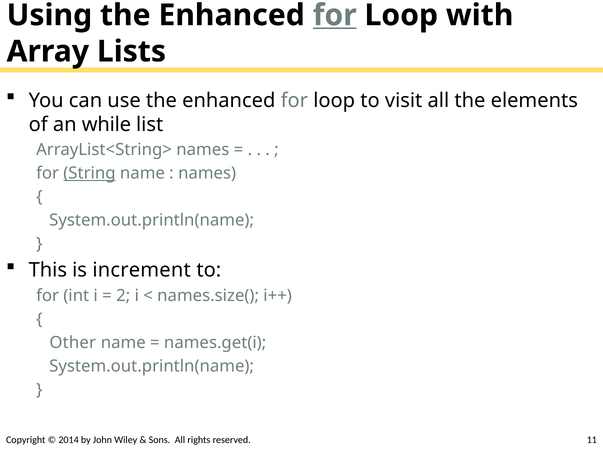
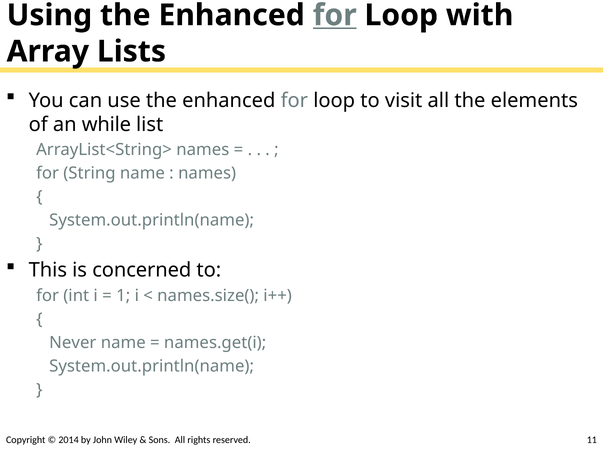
String underline: present -> none
increment: increment -> concerned
2: 2 -> 1
Other: Other -> Never
